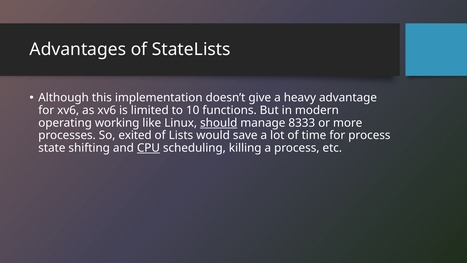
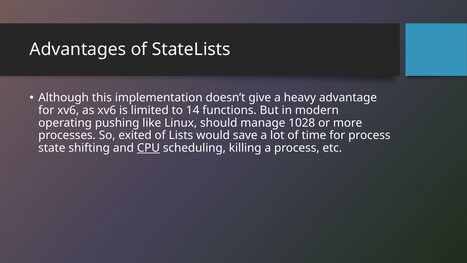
10: 10 -> 14
working: working -> pushing
should underline: present -> none
8333: 8333 -> 1028
